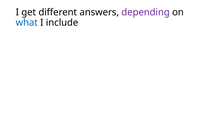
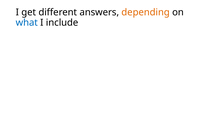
depending colour: purple -> orange
